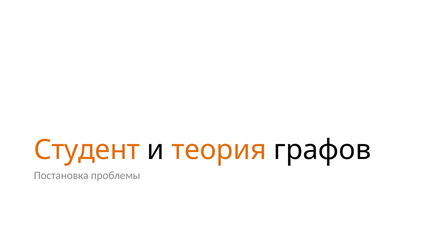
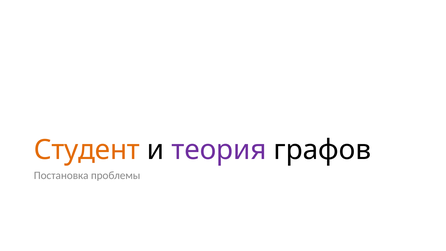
теория colour: orange -> purple
